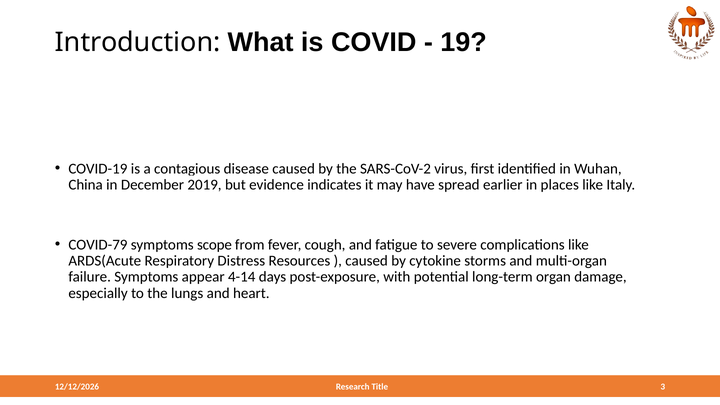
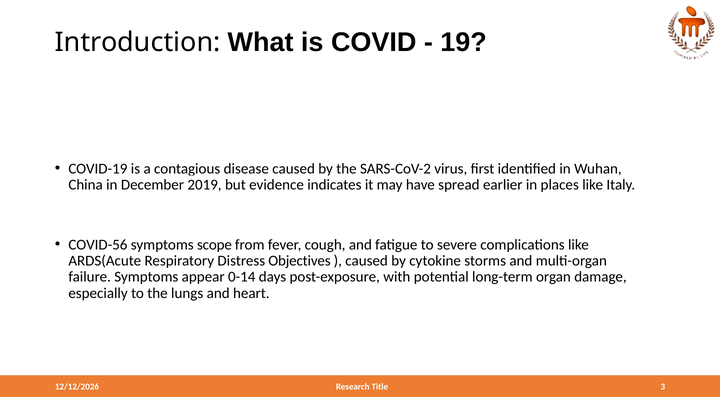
COVID-79: COVID-79 -> COVID-56
Resources: Resources -> Objectives
4-14: 4-14 -> 0-14
